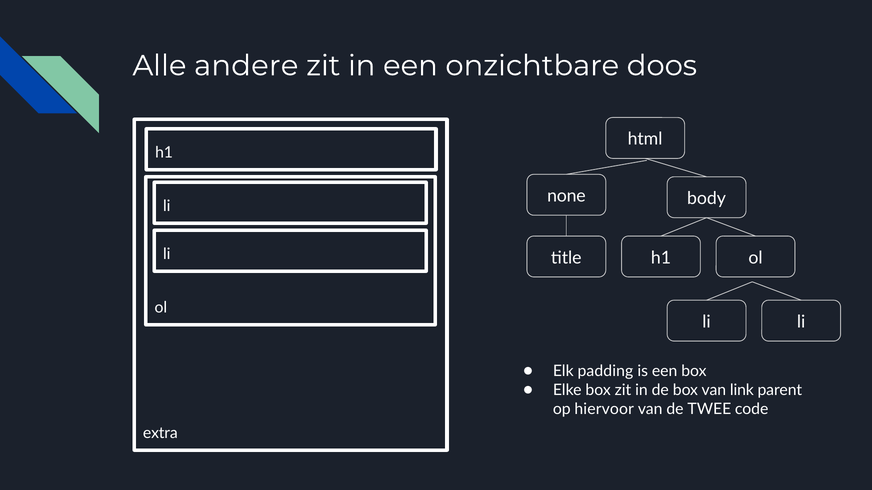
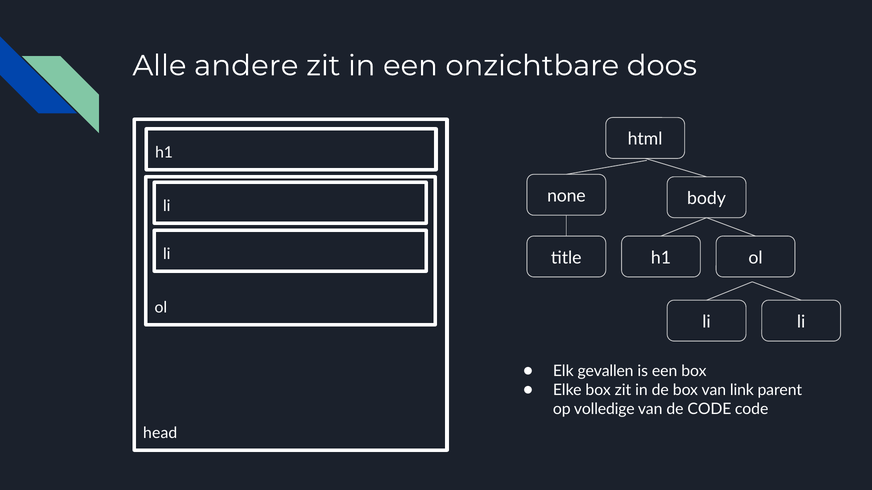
padding: padding -> gevallen
hiervoor: hiervoor -> volledige
de TWEE: TWEE -> CODE
extra: extra -> head
